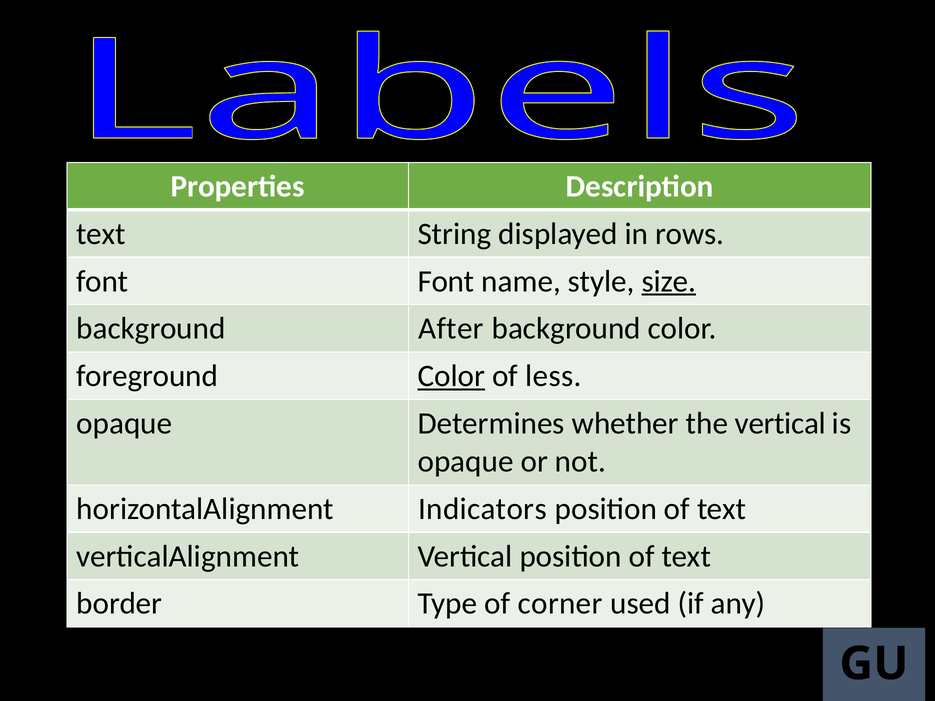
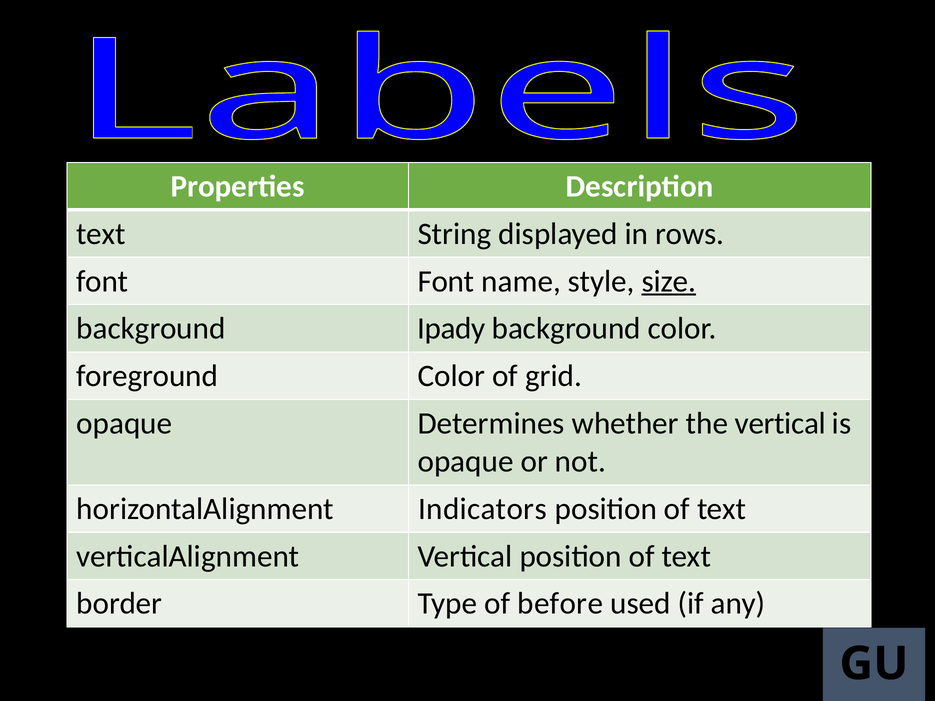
After: After -> Ipady
Color at (451, 376) underline: present -> none
less: less -> grid
corner: corner -> before
